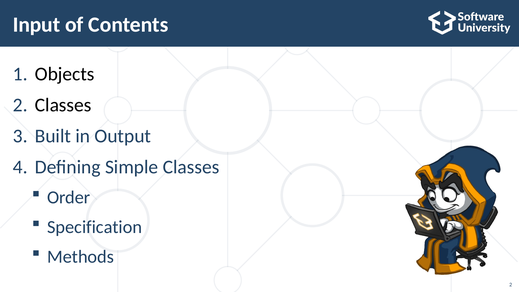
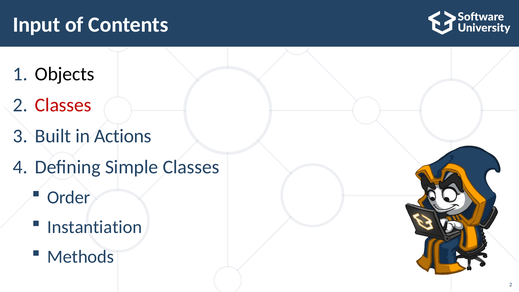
Classes at (63, 105) colour: black -> red
Output: Output -> Actions
Specification: Specification -> Instantiation
